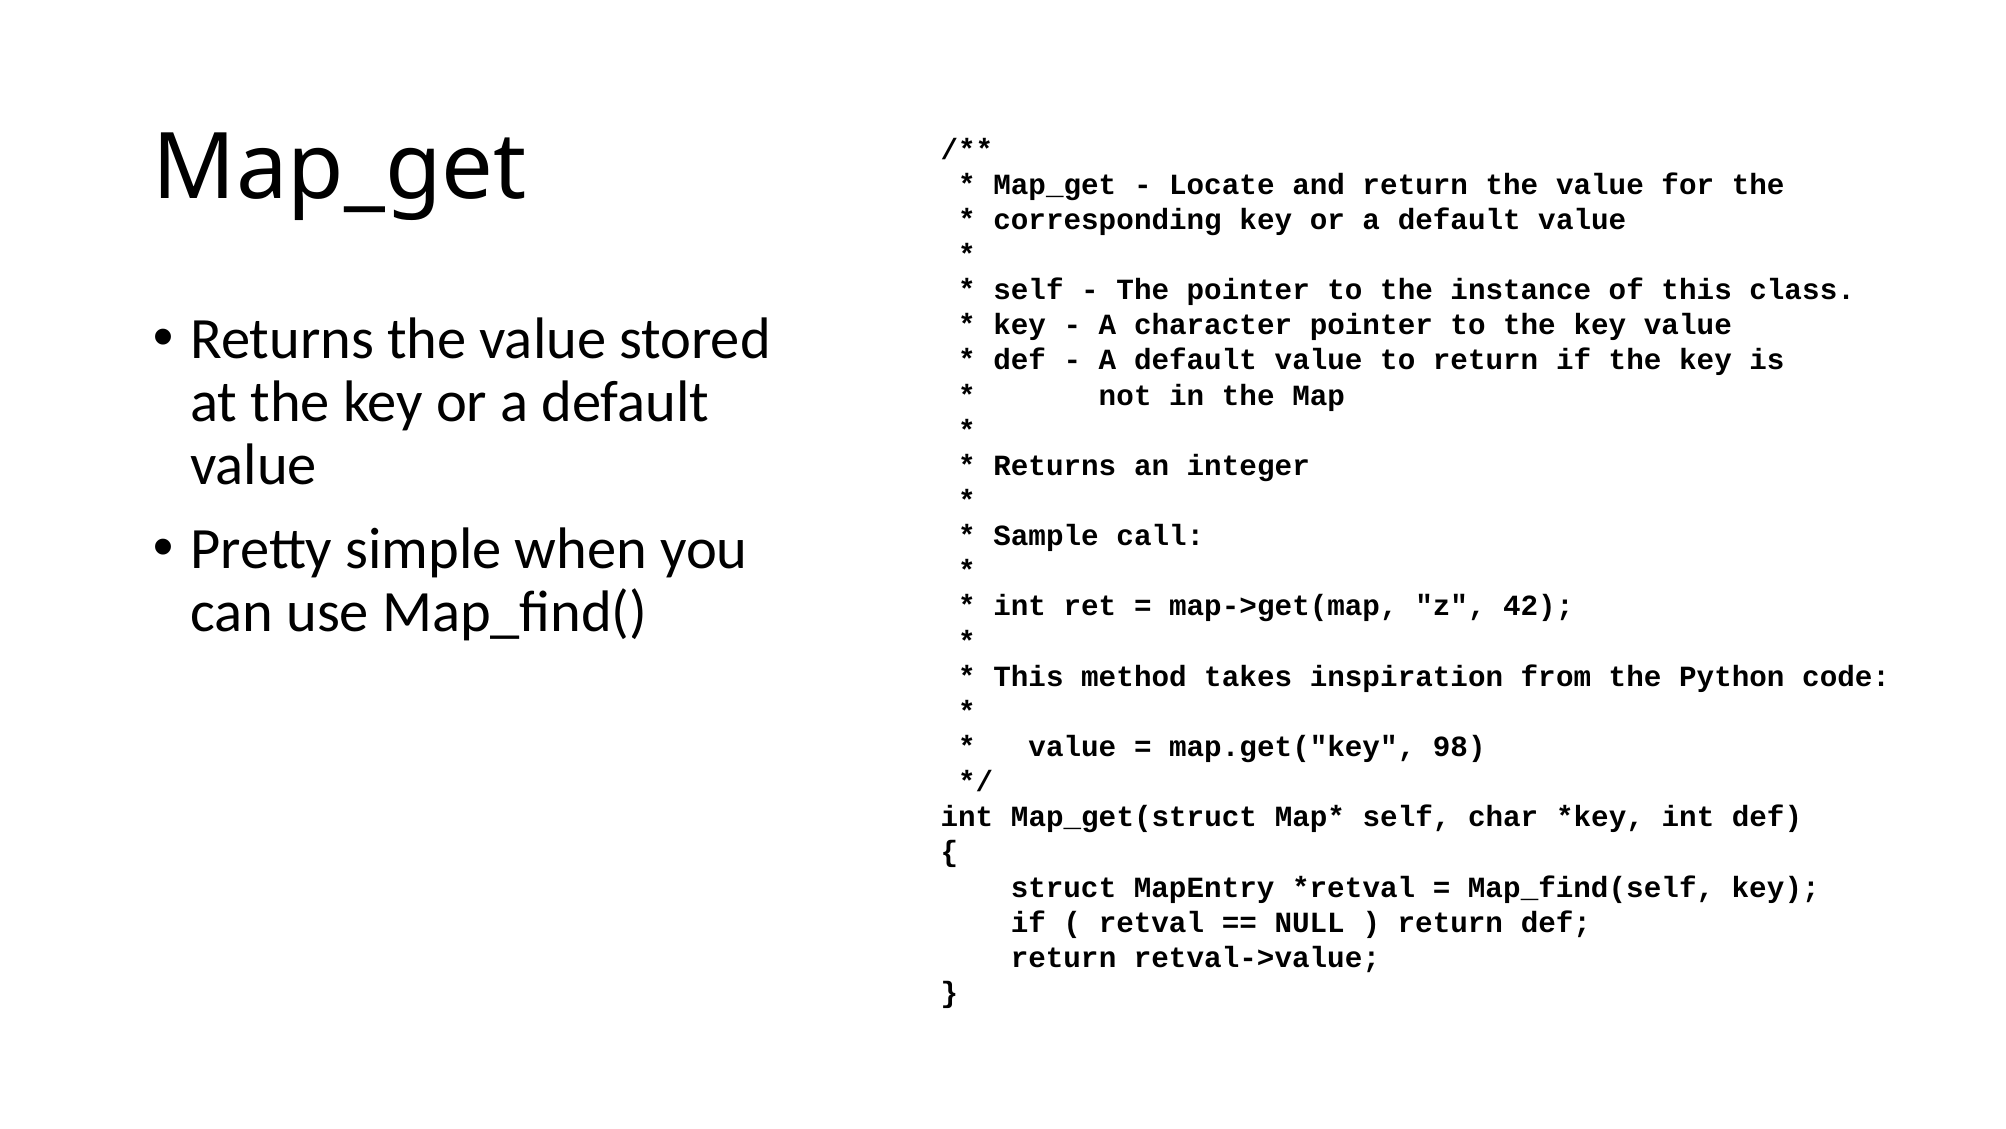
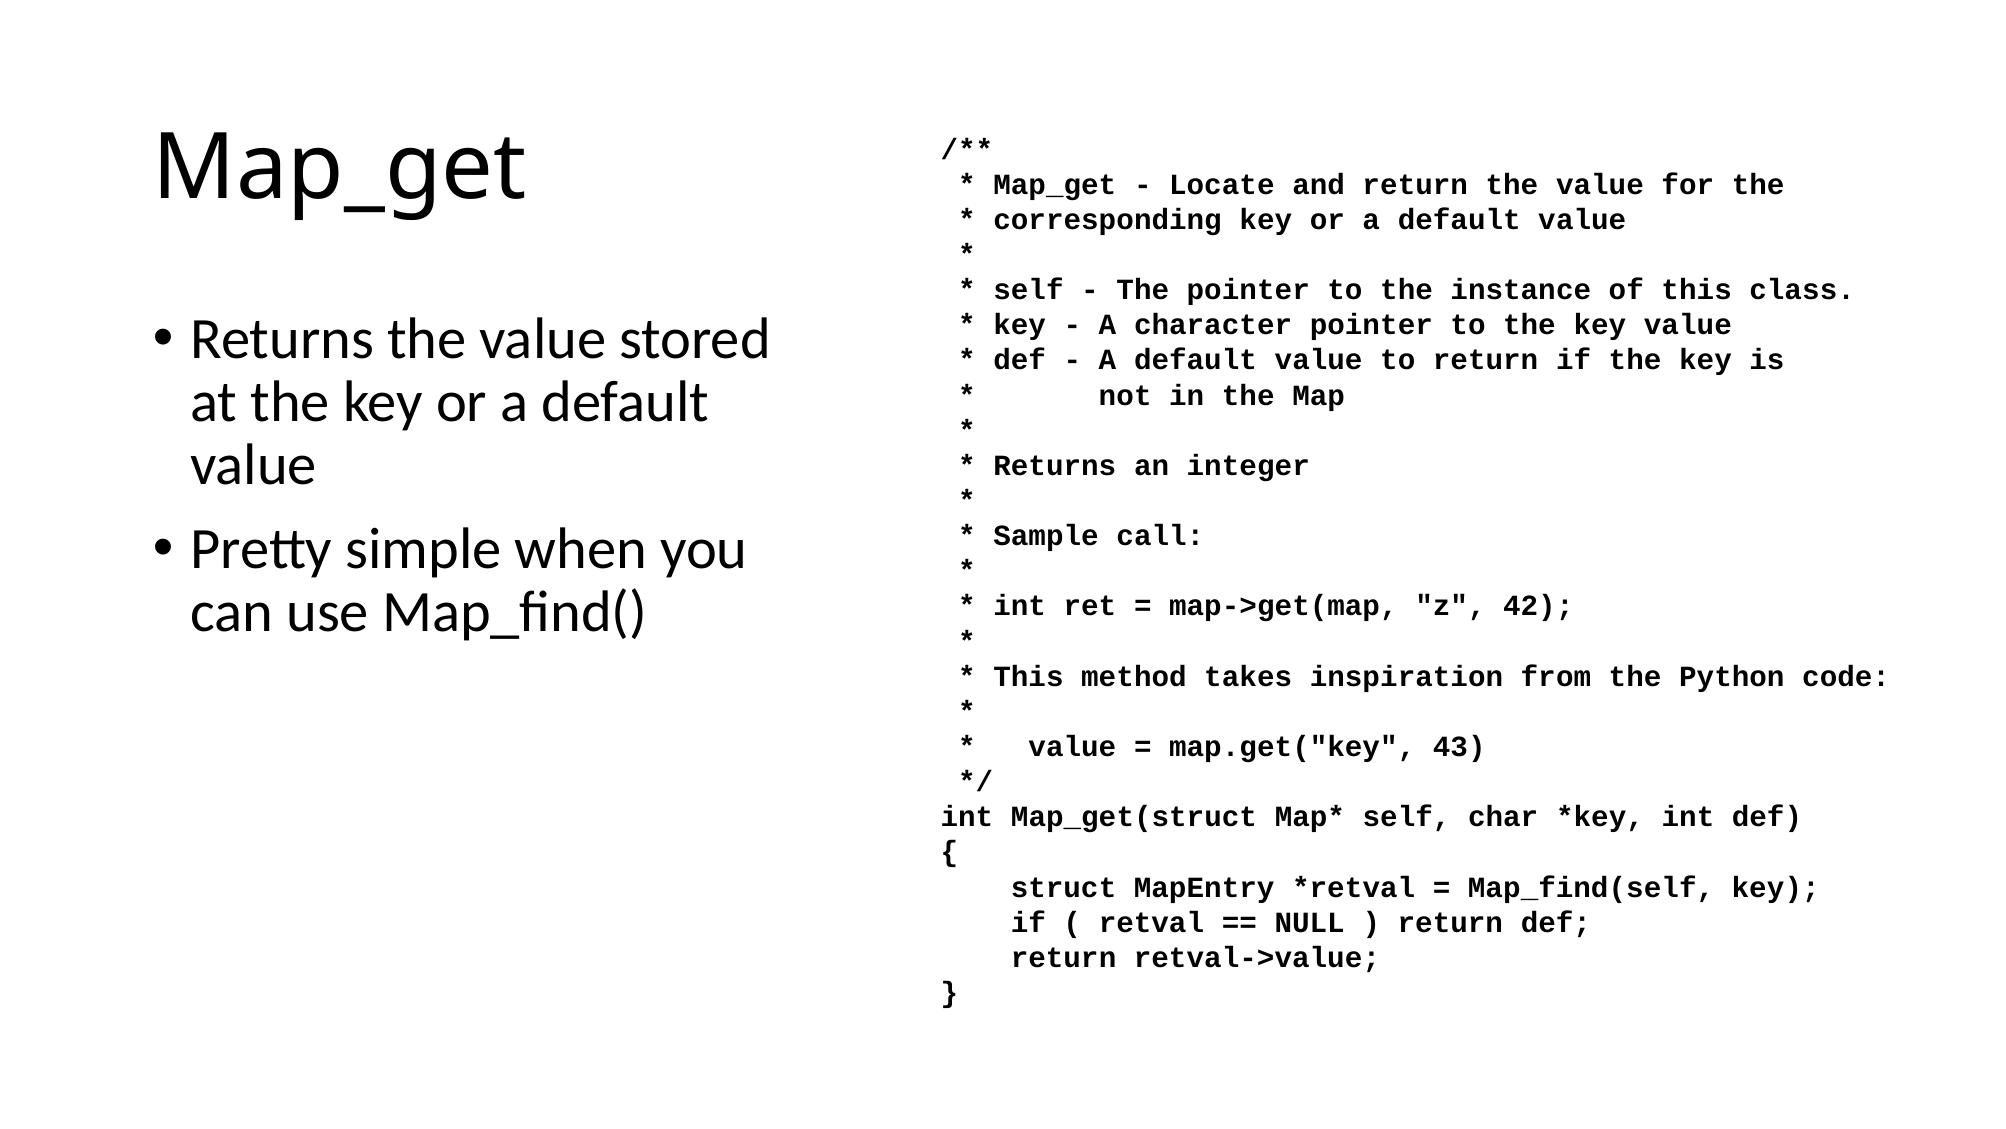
98: 98 -> 43
